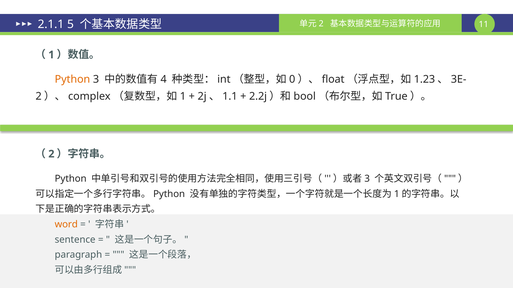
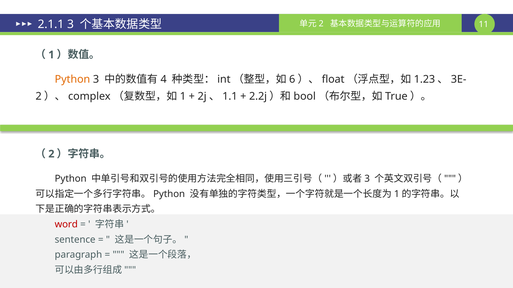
2.1.1 5: 5 -> 3
0: 0 -> 6
word colour: orange -> red
